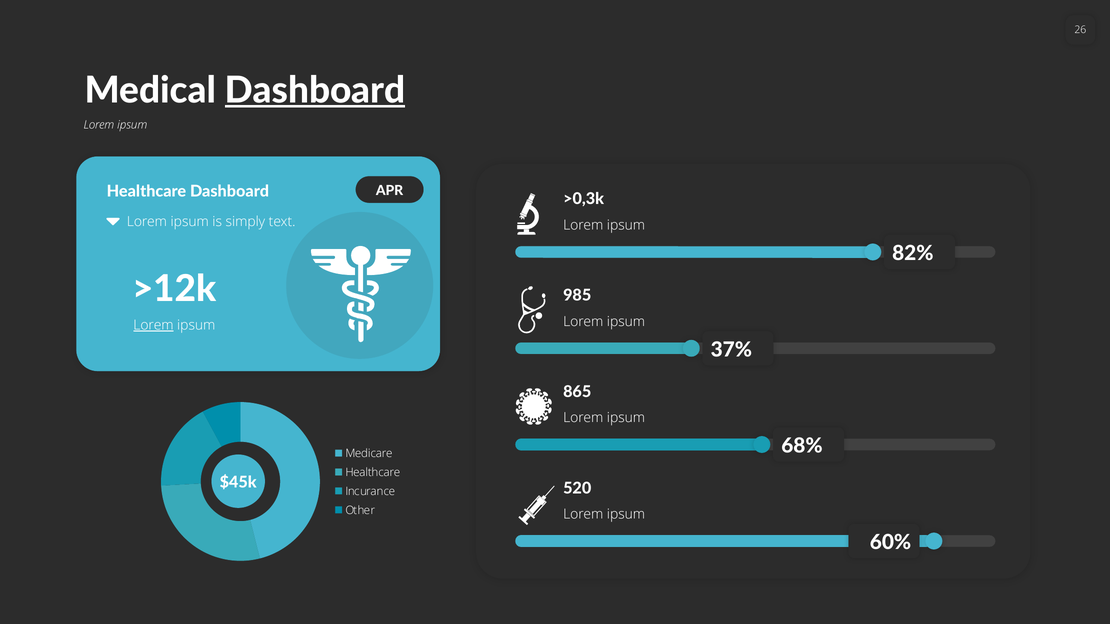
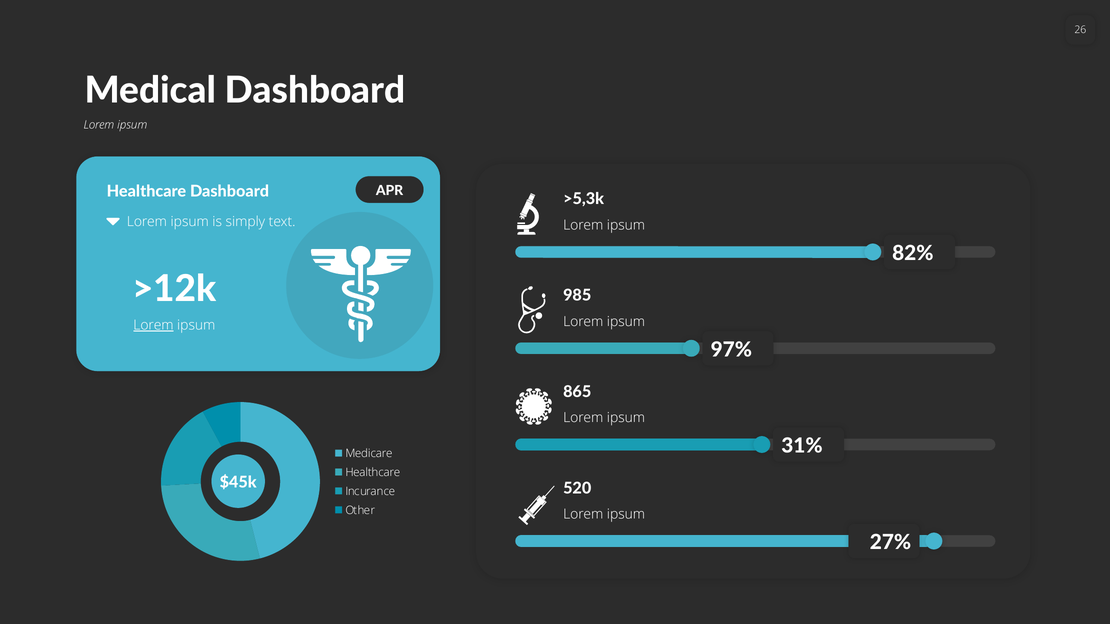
Dashboard at (315, 90) underline: present -> none
>0,3k: >0,3k -> >5,3k
37%: 37% -> 97%
68%: 68% -> 31%
60%: 60% -> 27%
